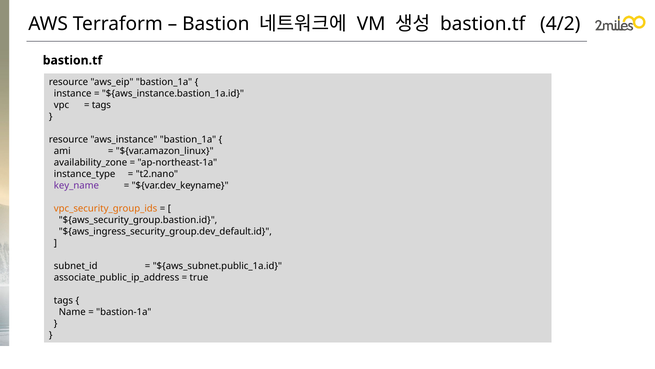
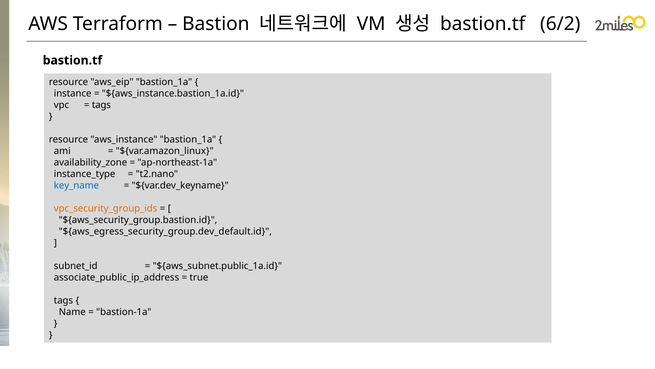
4/2: 4/2 -> 6/2
key_name colour: purple -> blue
${aws_ingress_security_group.dev_default.id: ${aws_ingress_security_group.dev_default.id -> ${aws_egress_security_group.dev_default.id
